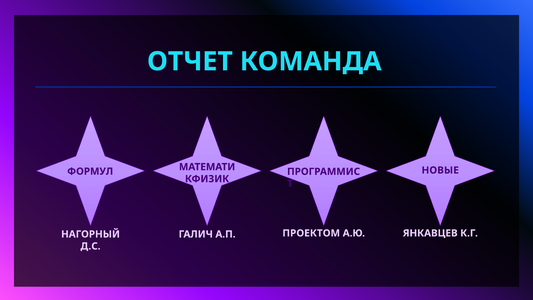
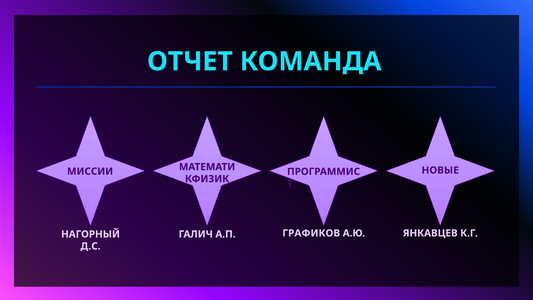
ФОРМУЛ: ФОРМУЛ -> МИССИИ
ПРОЕКТОМ: ПРОЕКТОМ -> ГРАФИКОВ
